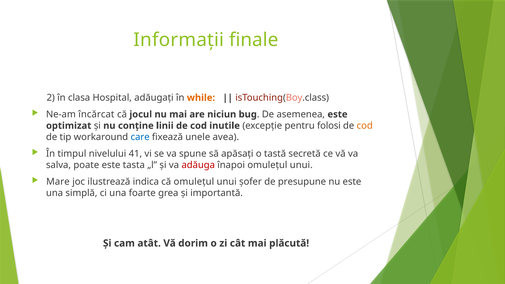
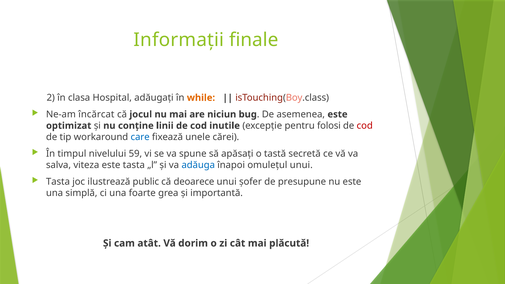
cod at (365, 126) colour: orange -> red
avea: avea -> cărei
41: 41 -> 59
poate: poate -> viteza
adăuga colour: red -> blue
Mare at (58, 182): Mare -> Tasta
indica: indica -> public
că omulețul: omulețul -> deoarece
